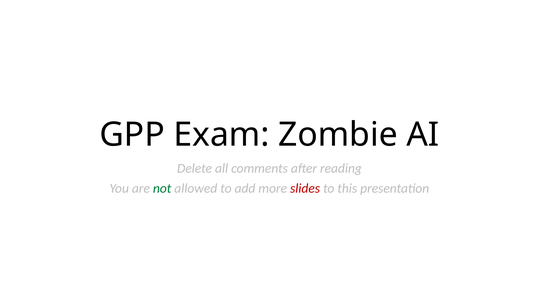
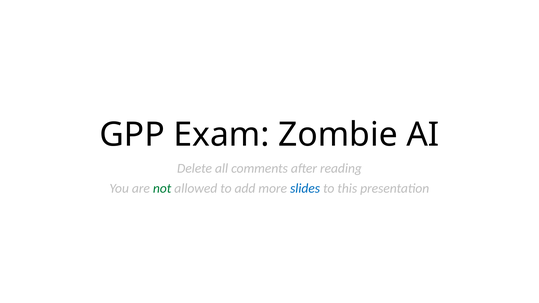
slides colour: red -> blue
